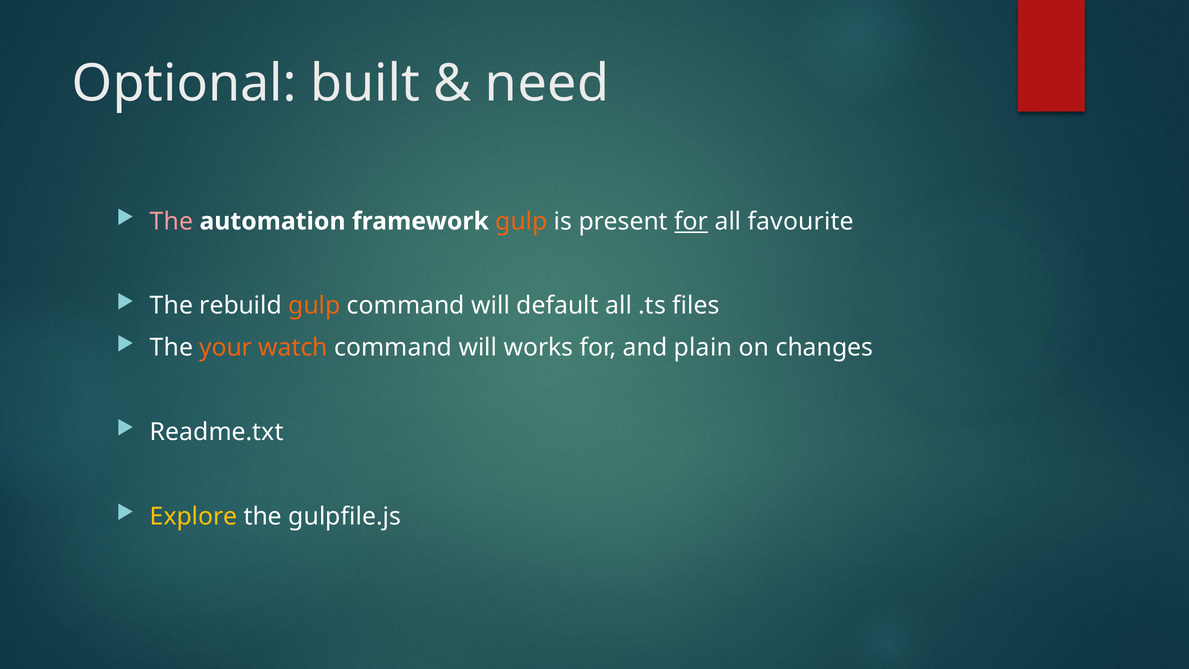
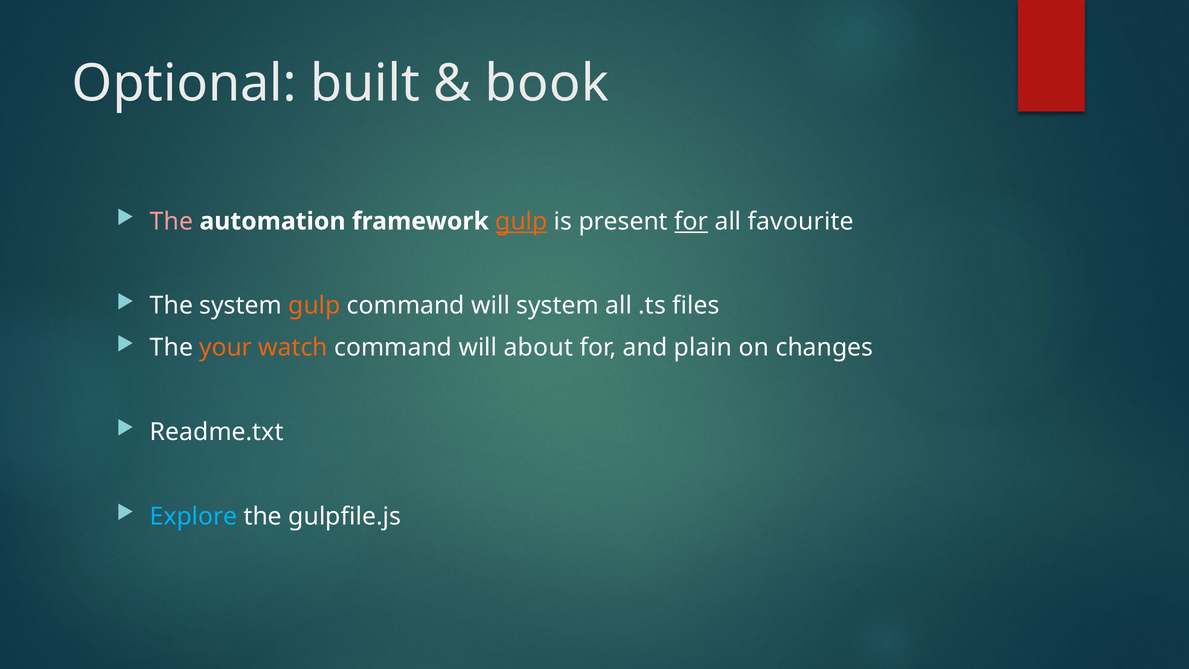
need: need -> book
gulp at (521, 221) underline: none -> present
The rebuild: rebuild -> system
will default: default -> system
works: works -> about
Explore colour: yellow -> light blue
